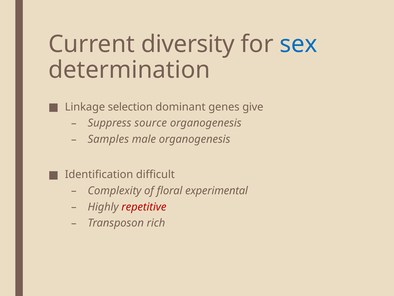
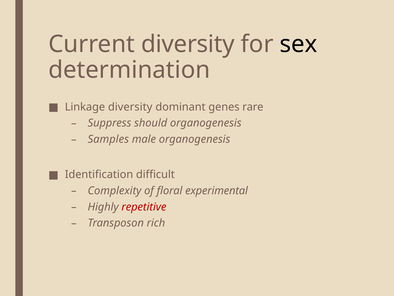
sex colour: blue -> black
Linkage selection: selection -> diversity
give: give -> rare
source: source -> should
